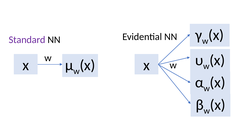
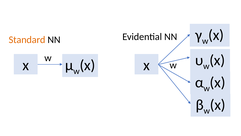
Standard colour: purple -> orange
